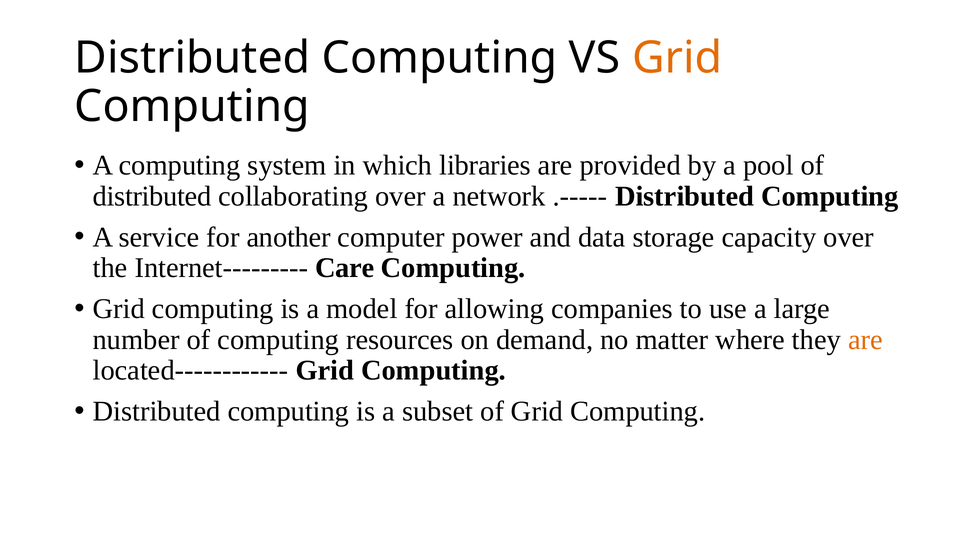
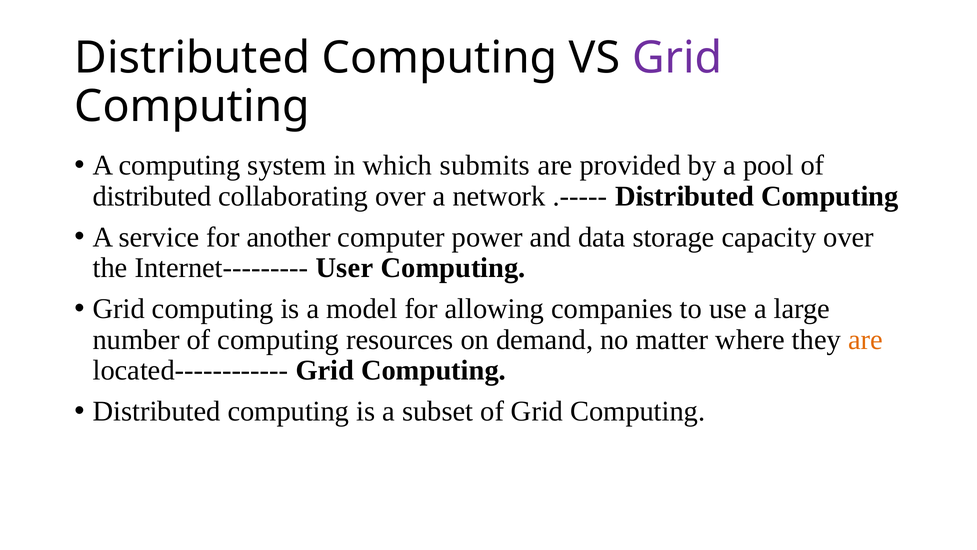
Grid at (677, 58) colour: orange -> purple
libraries: libraries -> submits
Care: Care -> User
